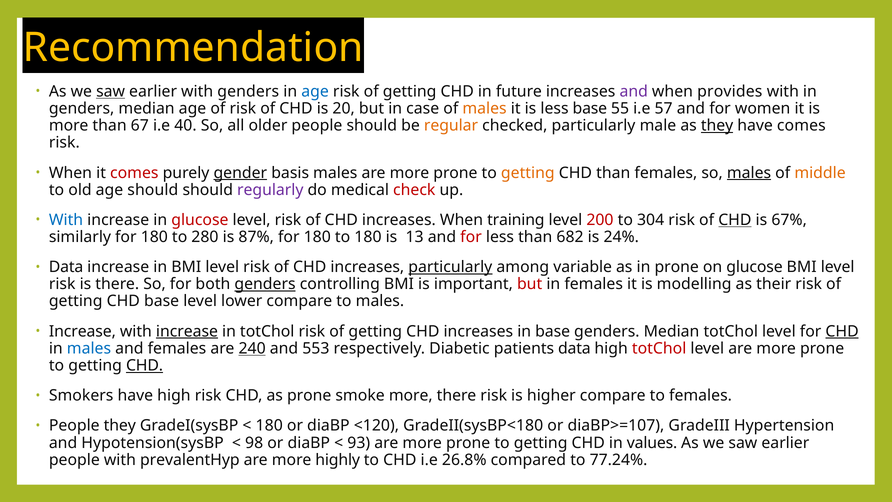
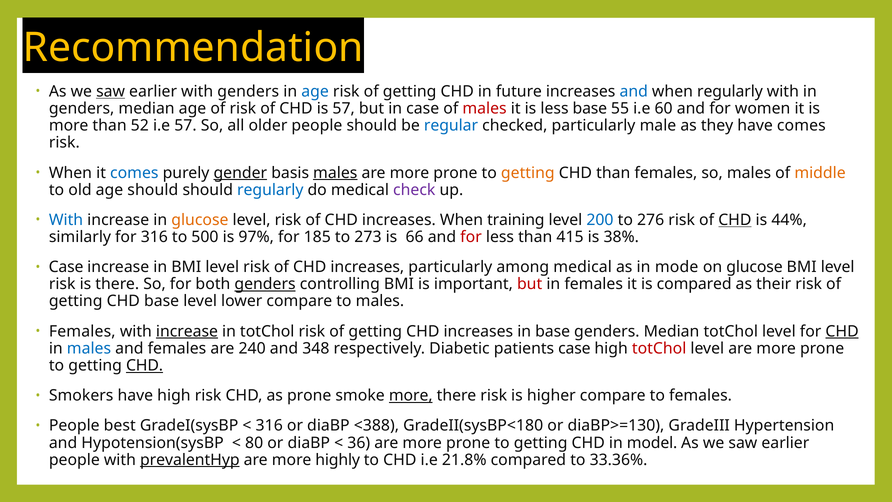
and at (634, 91) colour: purple -> blue
when provides: provides -> regularly
is 20: 20 -> 57
males at (485, 108) colour: orange -> red
57: 57 -> 60
67: 67 -> 52
i.e 40: 40 -> 57
regular colour: orange -> blue
they at (717, 126) underline: present -> none
comes at (134, 173) colour: red -> blue
males at (335, 173) underline: none -> present
males at (749, 173) underline: present -> none
regularly at (270, 190) colour: purple -> blue
check colour: red -> purple
glucose at (200, 220) colour: red -> orange
200 colour: red -> blue
304: 304 -> 276
67%: 67% -> 44%
similarly for 180: 180 -> 316
280: 280 -> 500
87%: 87% -> 97%
180 at (317, 237): 180 -> 185
to 180: 180 -> 273
13: 13 -> 66
682: 682 -> 415
24%: 24% -> 38%
Data at (66, 267): Data -> Case
particularly at (450, 267) underline: present -> none
among variable: variable -> medical
in prone: prone -> mode
is modelling: modelling -> compared
Increase at (82, 331): Increase -> Females
240 underline: present -> none
553: 553 -> 348
patients data: data -> case
more at (411, 395) underline: none -> present
People they: they -> best
180 at (269, 425): 180 -> 316
<120: <120 -> <388
diaBP>=107: diaBP>=107 -> diaBP>=130
98: 98 -> 80
93: 93 -> 36
values: values -> model
prevalentHyp underline: none -> present
26.8%: 26.8% -> 21.8%
77.24%: 77.24% -> 33.36%
